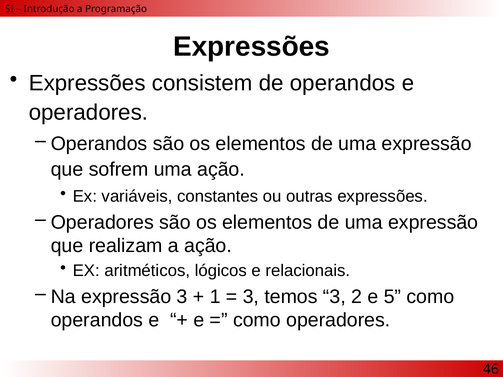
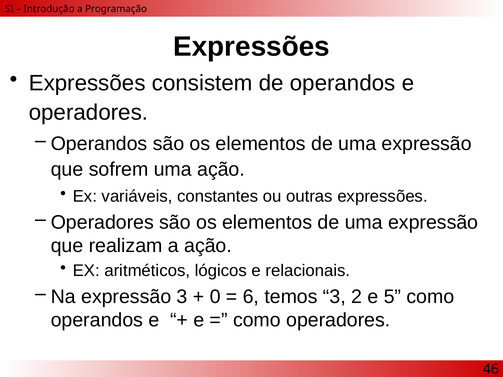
1: 1 -> 0
3 at (251, 297): 3 -> 6
